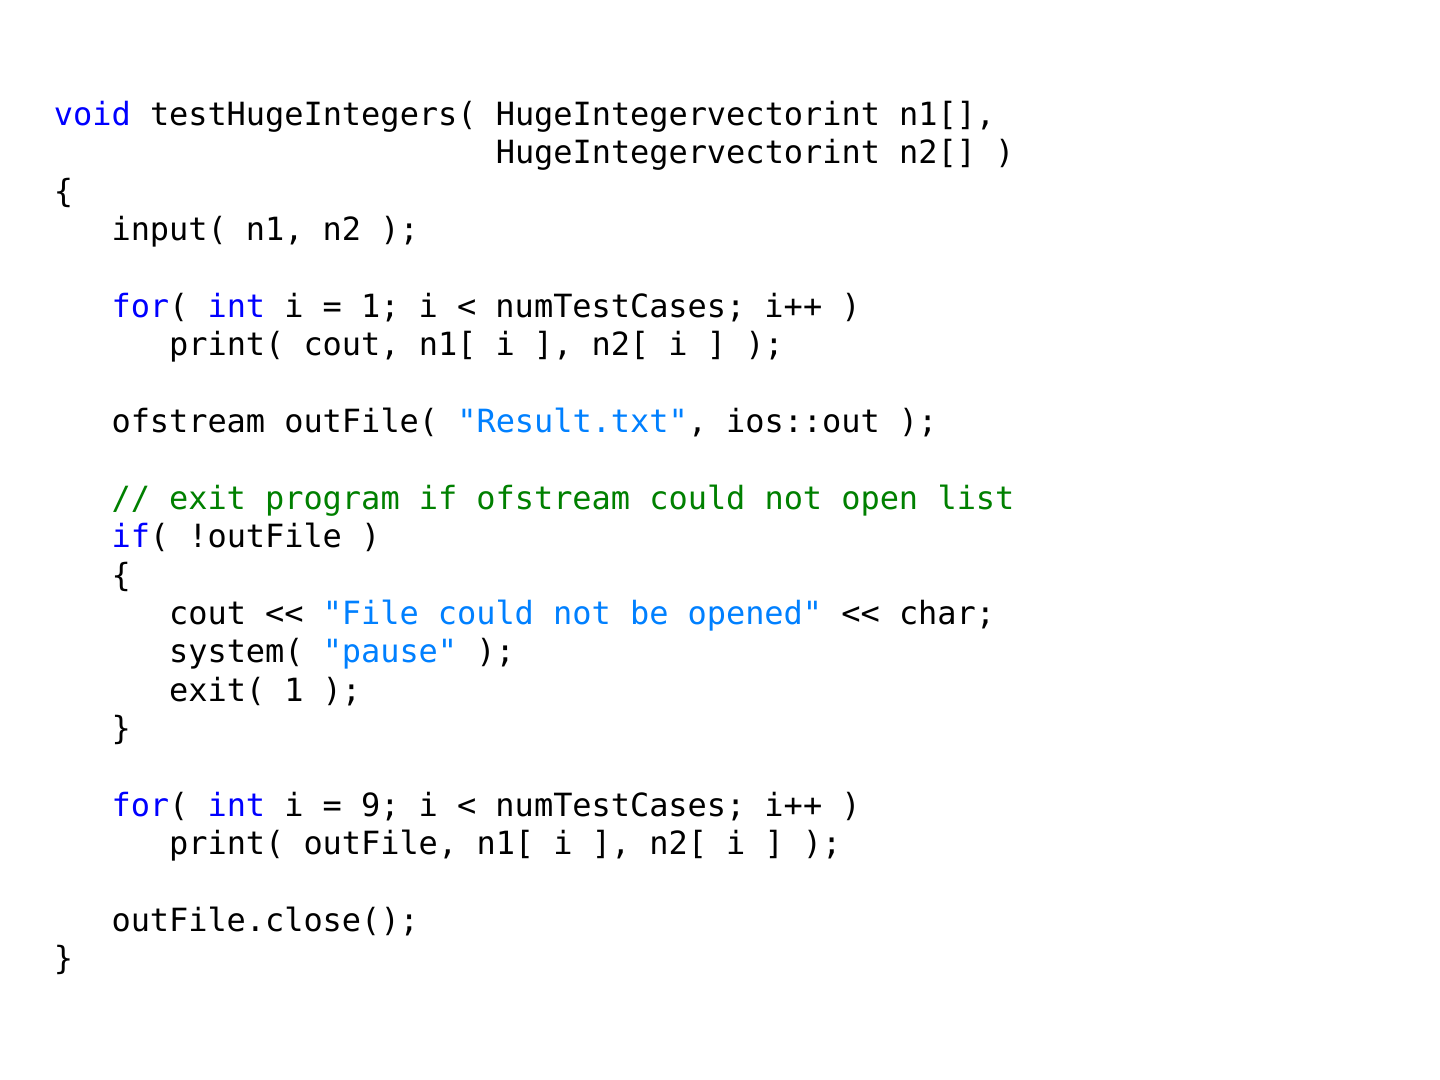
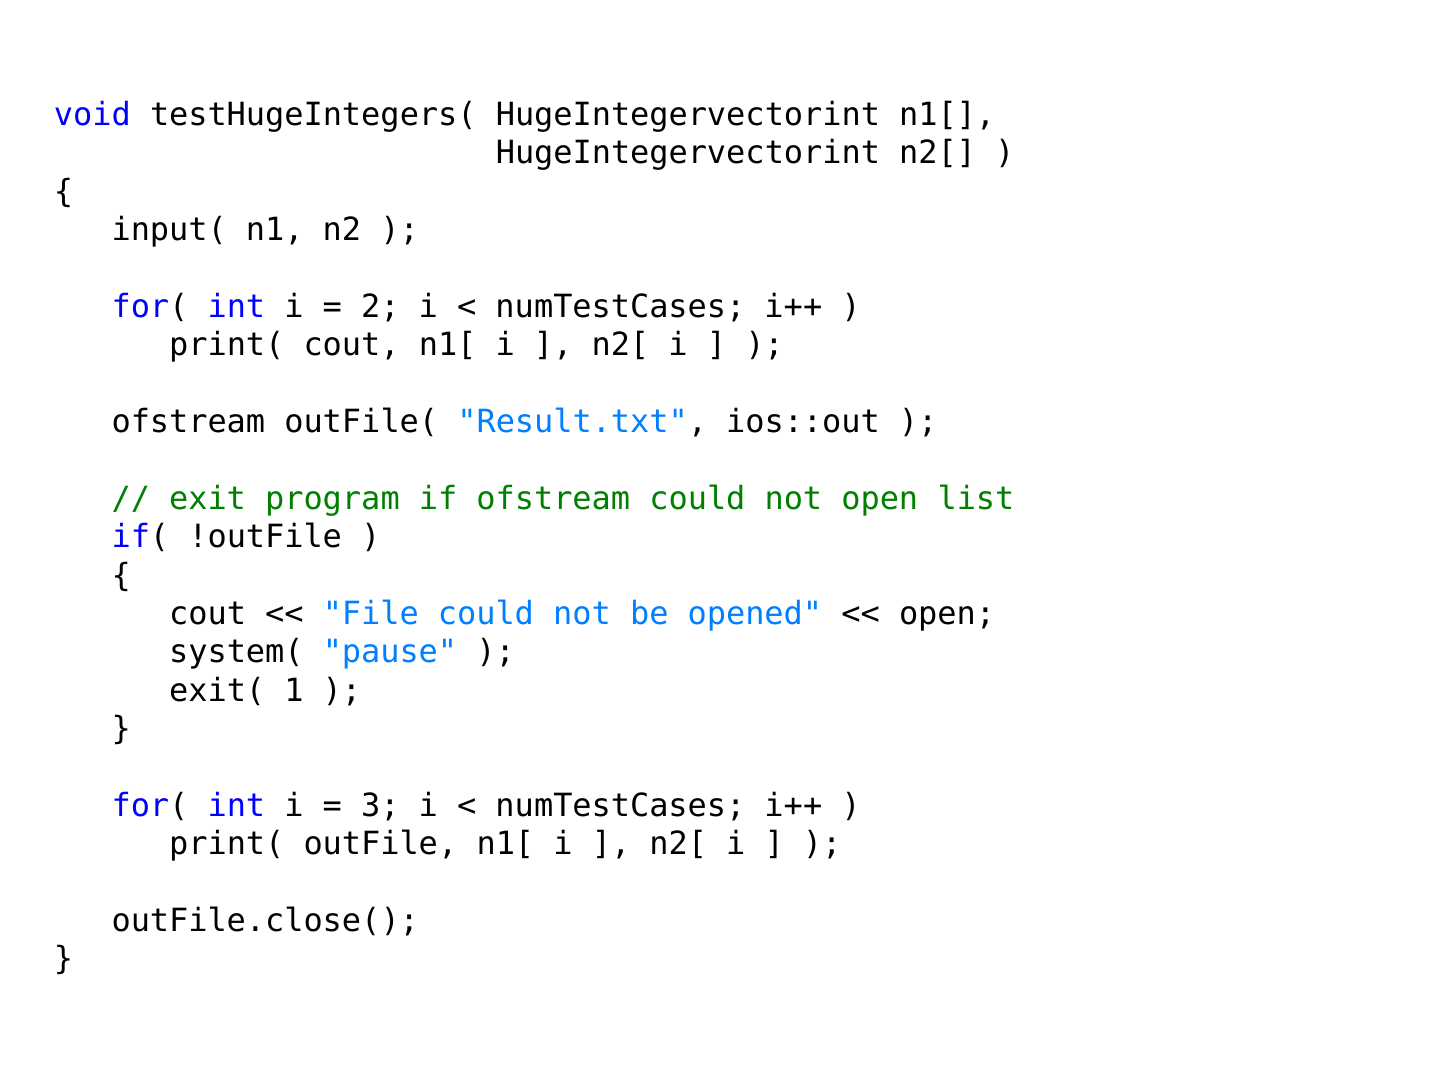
1 at (380, 307): 1 -> 2
char at (947, 614): char -> open
9: 9 -> 3
